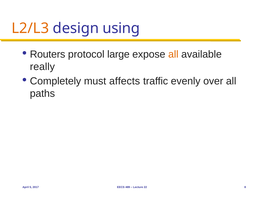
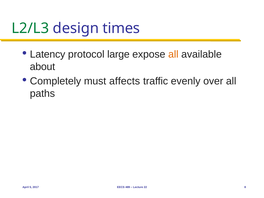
L2/L3 colour: orange -> green
using: using -> times
Routers: Routers -> Latency
really: really -> about
